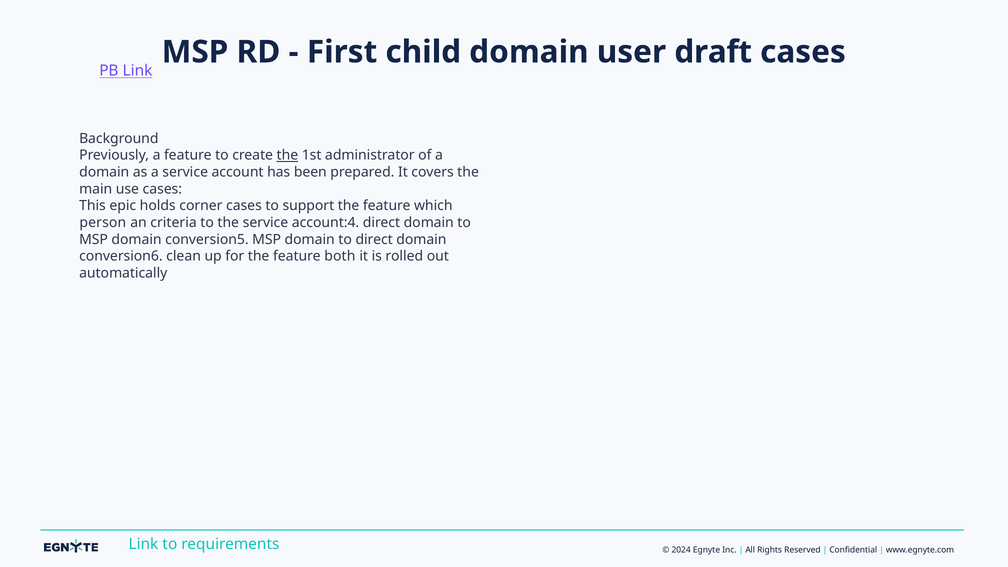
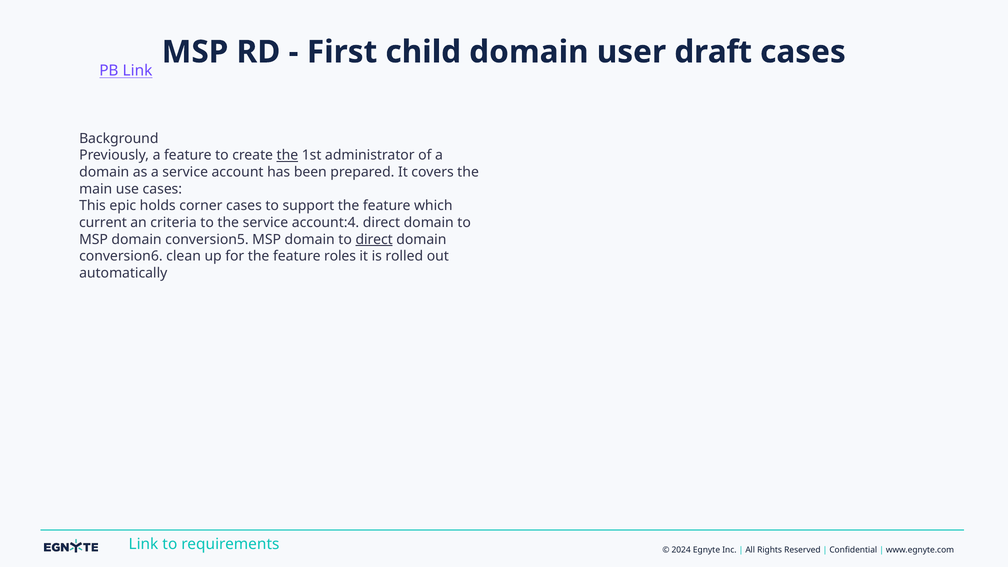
person: person -> current
direct at (374, 239) underline: none -> present
both: both -> roles
